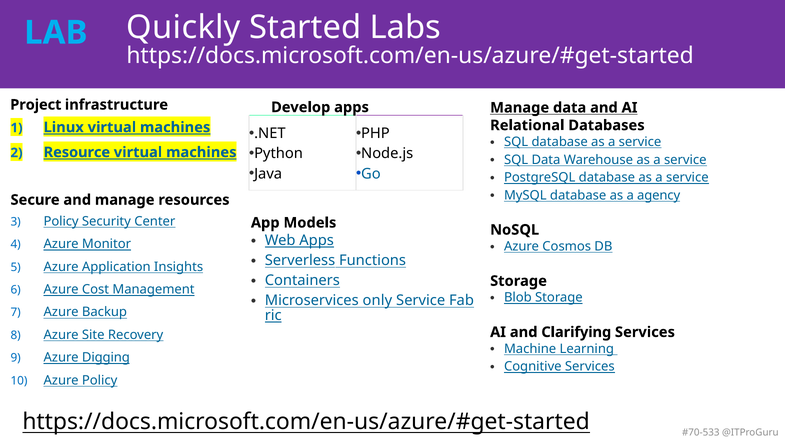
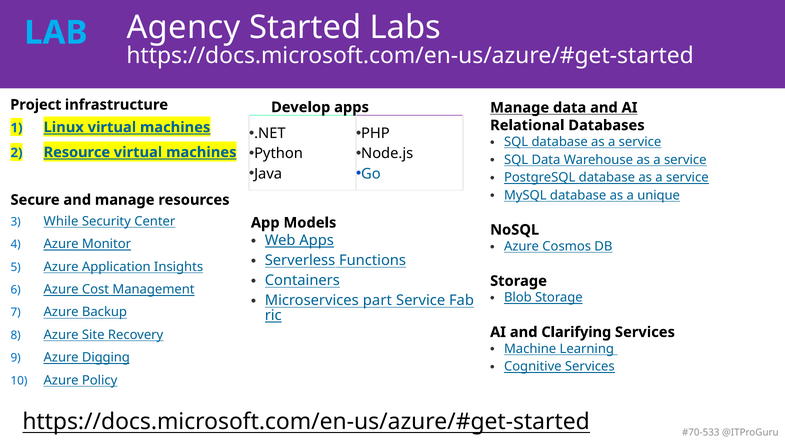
Quickly: Quickly -> Agency
agency: agency -> unique
Policy at (61, 221): Policy -> While
only: only -> part
